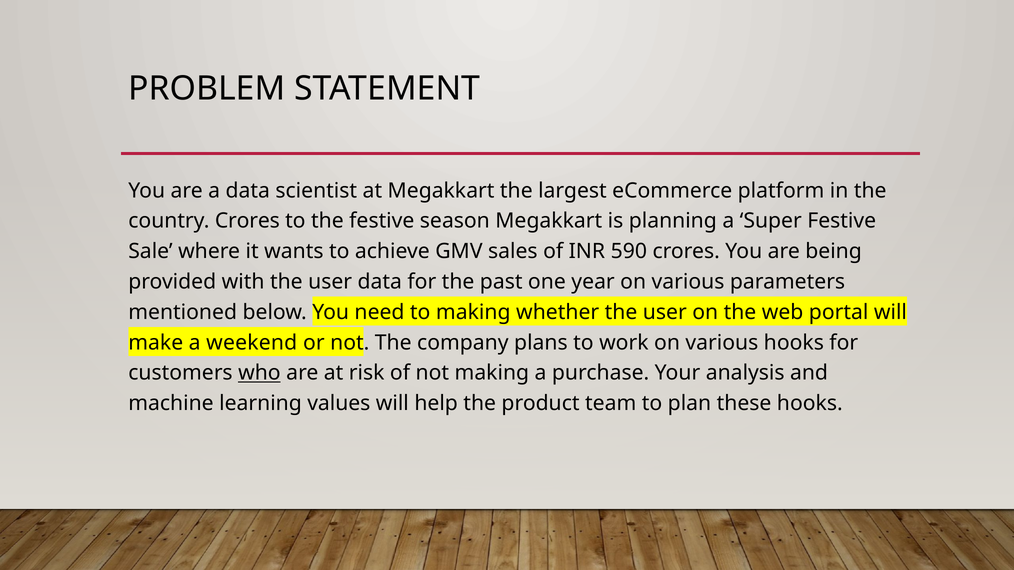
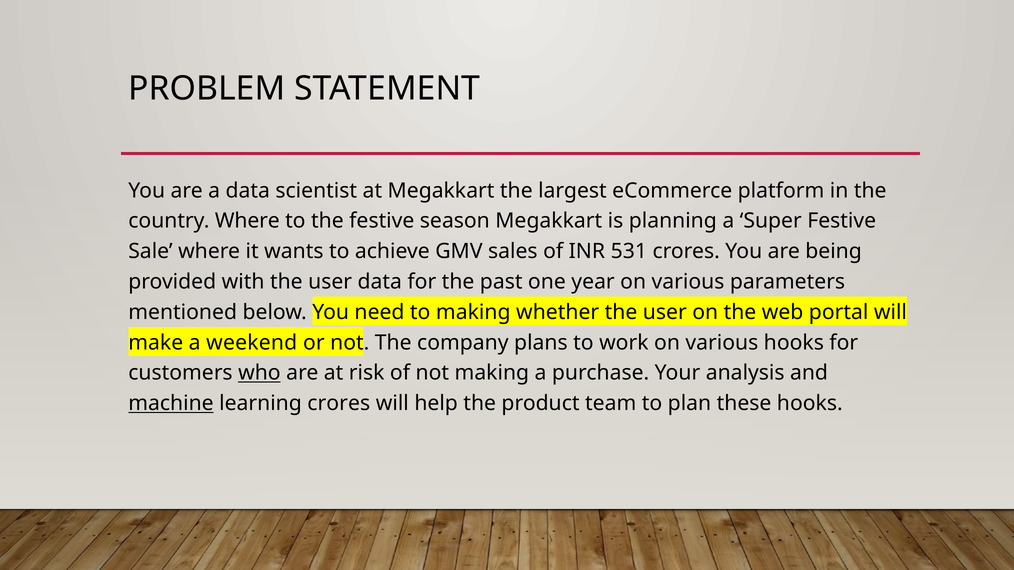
country Crores: Crores -> Where
590: 590 -> 531
machine underline: none -> present
learning values: values -> crores
